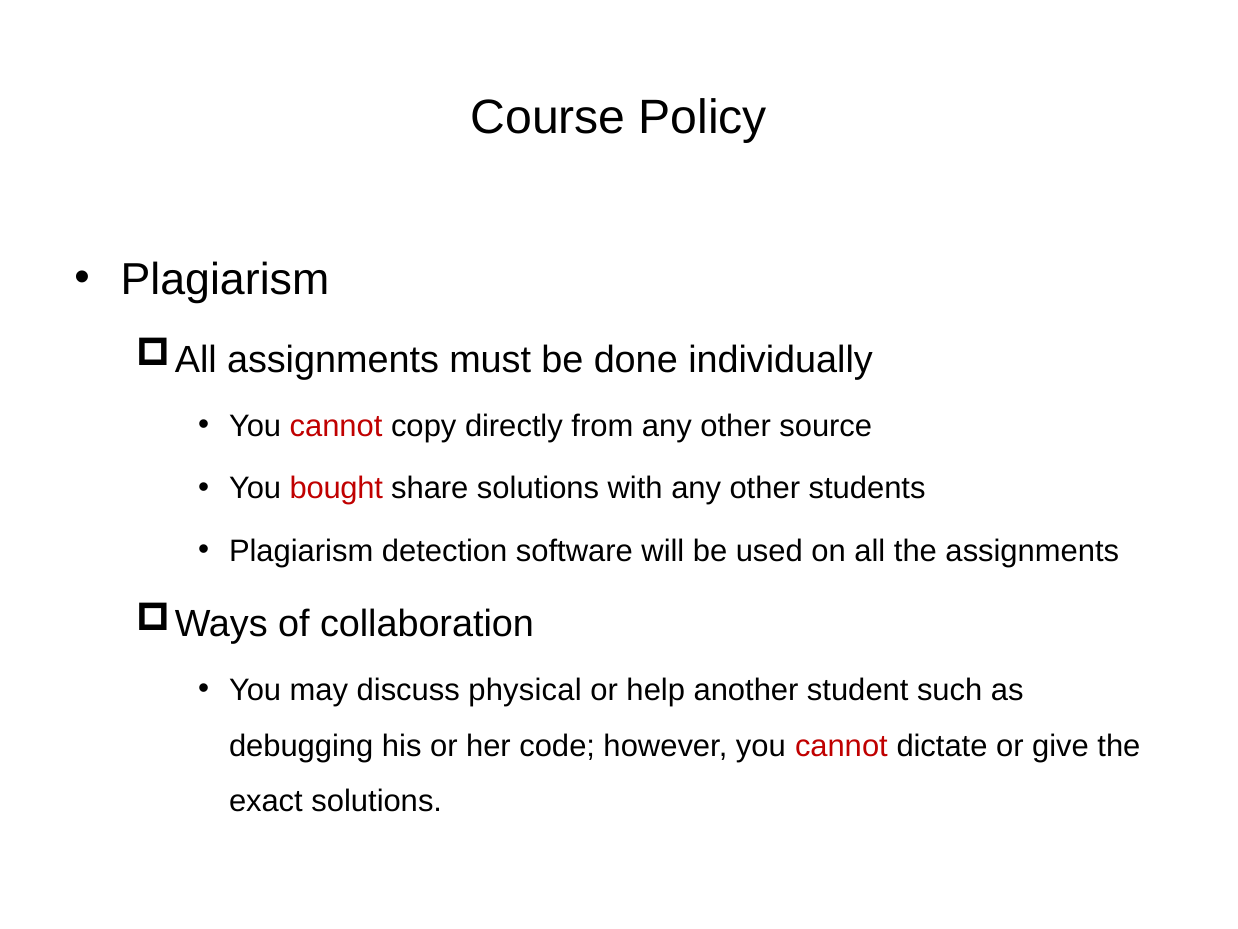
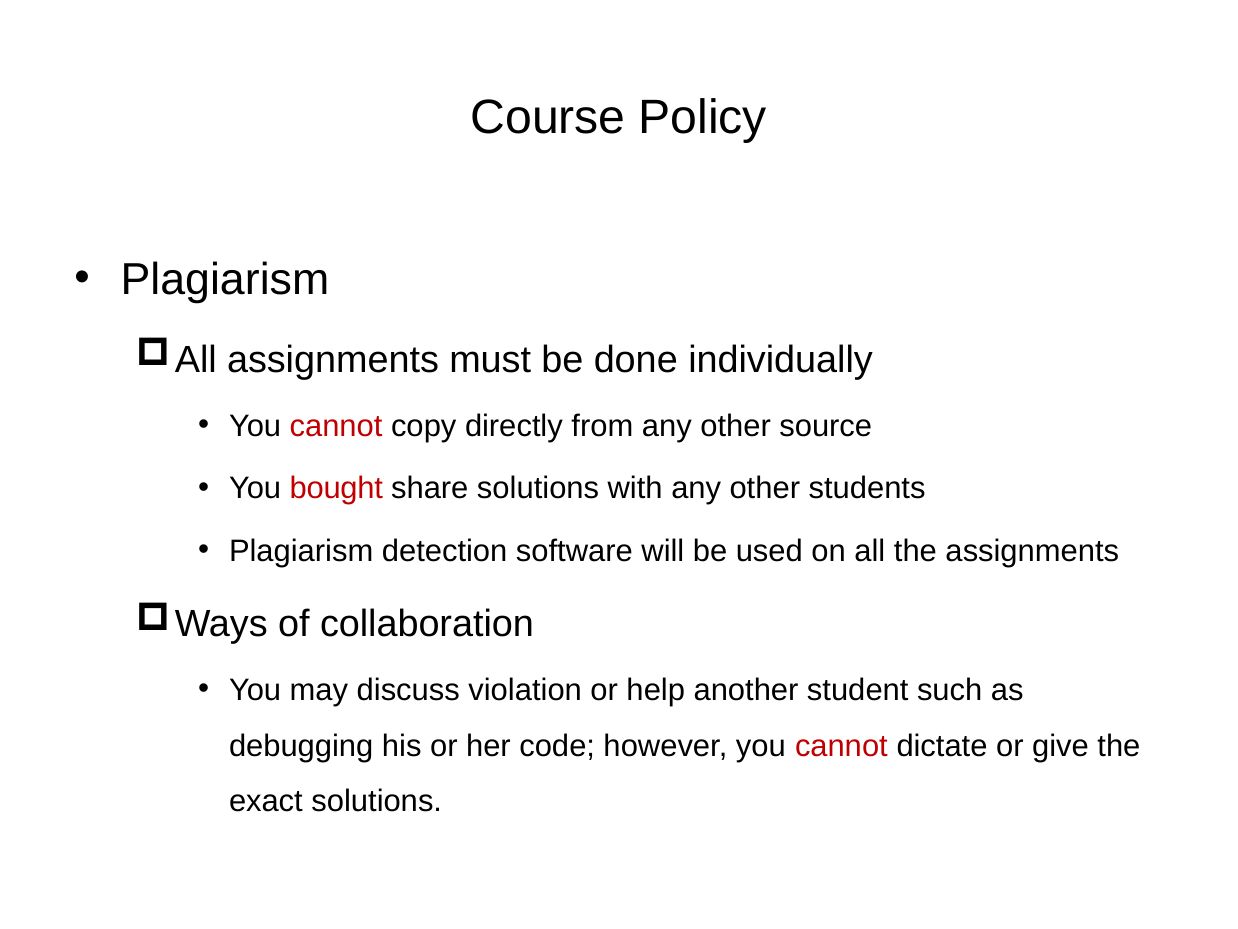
physical: physical -> violation
